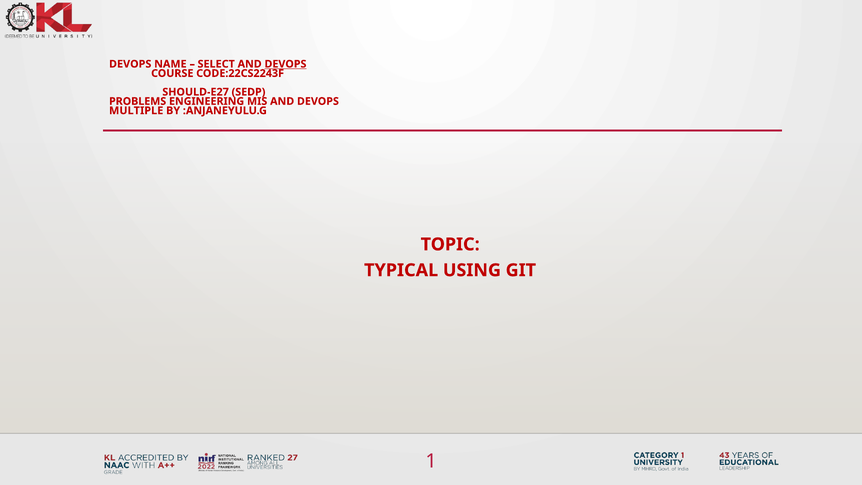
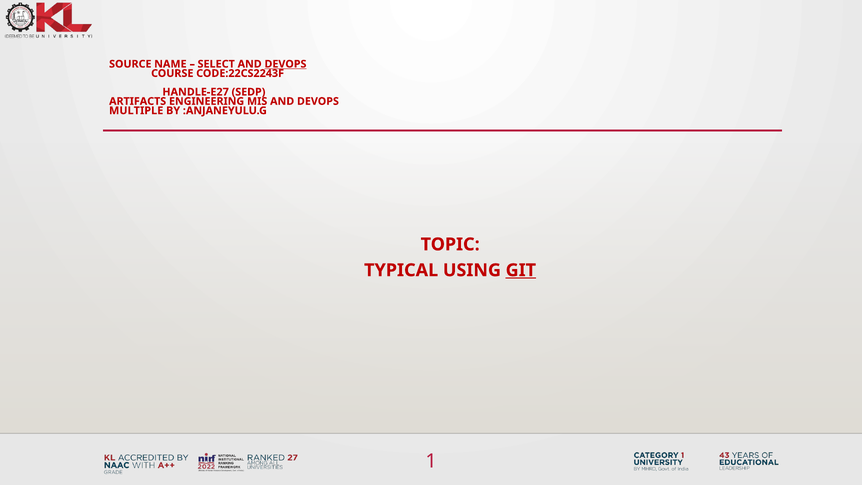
DEVOPS at (130, 64): DEVOPS -> SOURCE
SHOULD-E27: SHOULD-E27 -> HANDLE-E27
PROBLEMS: PROBLEMS -> ARTIFACTS
GIT underline: none -> present
